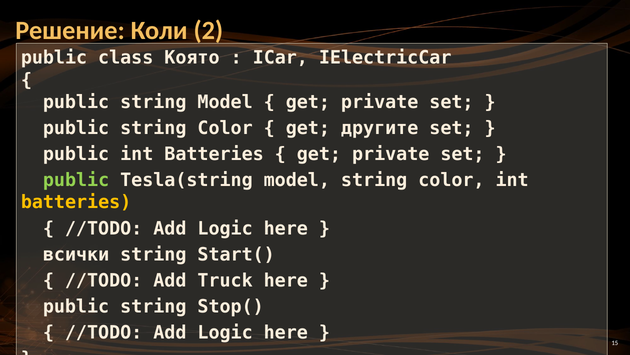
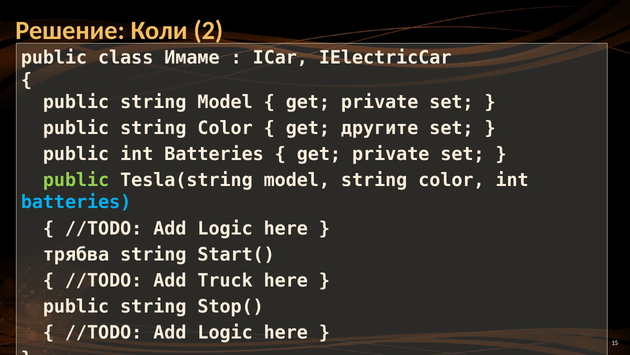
Която: Която -> Имаме
batteries at (76, 202) colour: yellow -> light blue
всички: всички -> трябва
